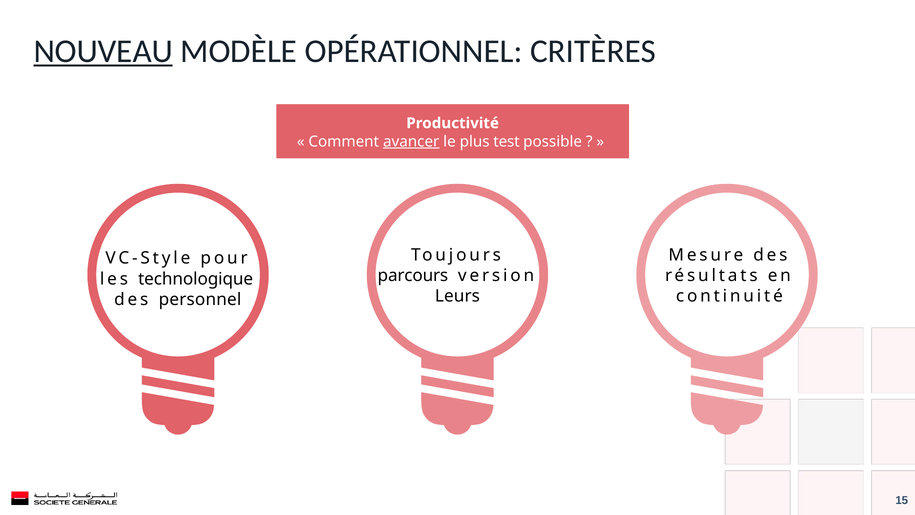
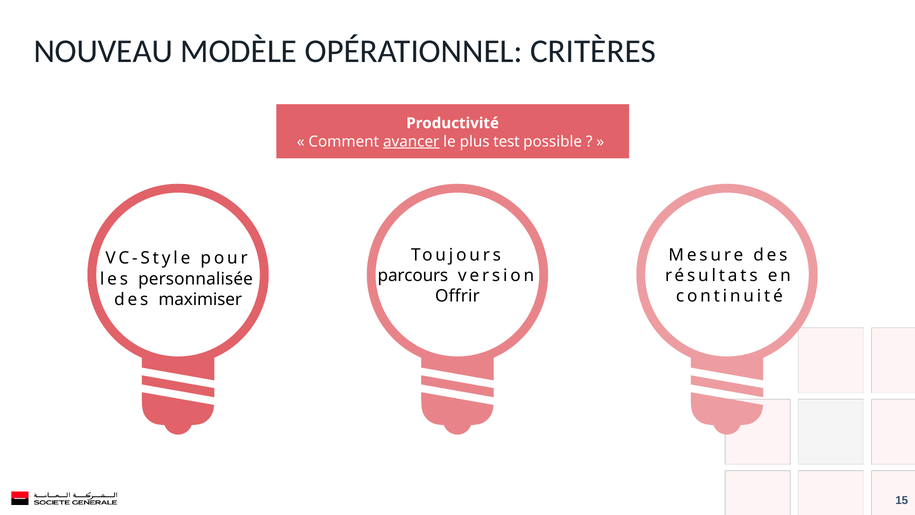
NOUVEAU underline: present -> none
technologique: technologique -> personnalisée
Leurs: Leurs -> Offrir
personnel: personnel -> maximiser
